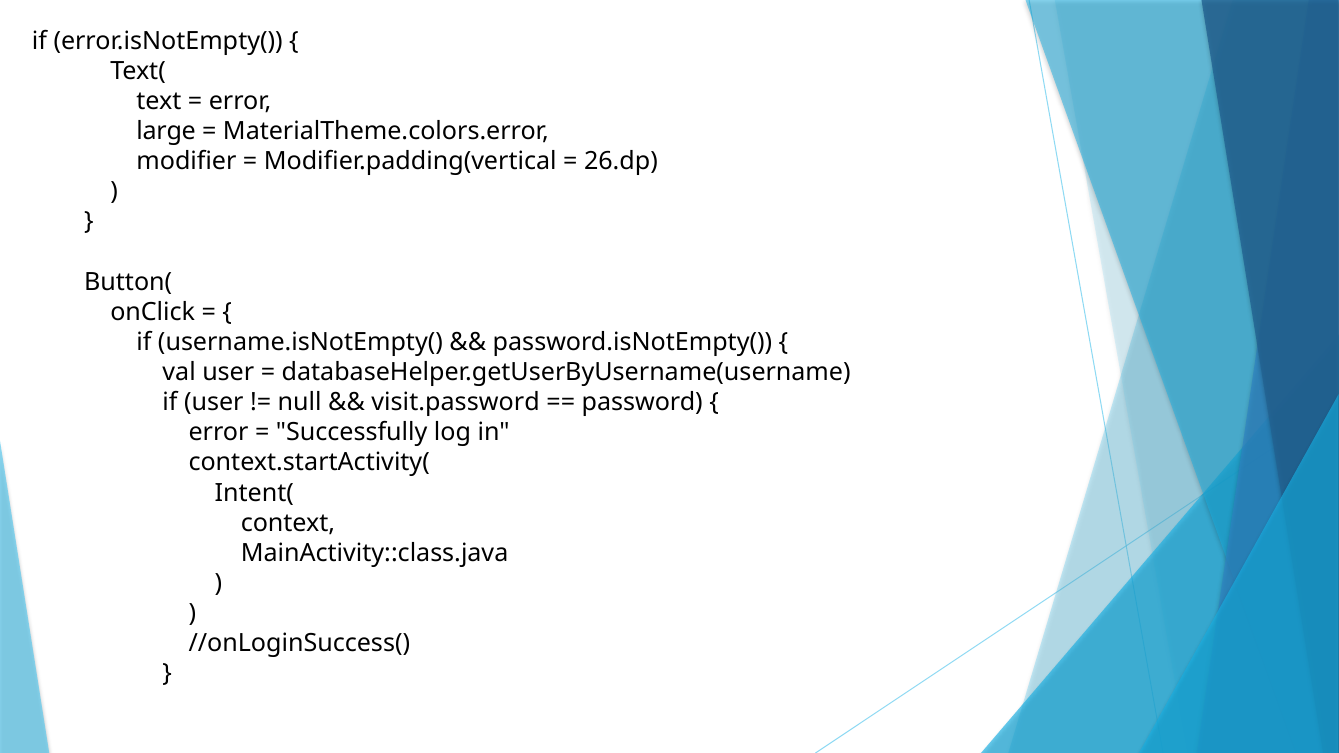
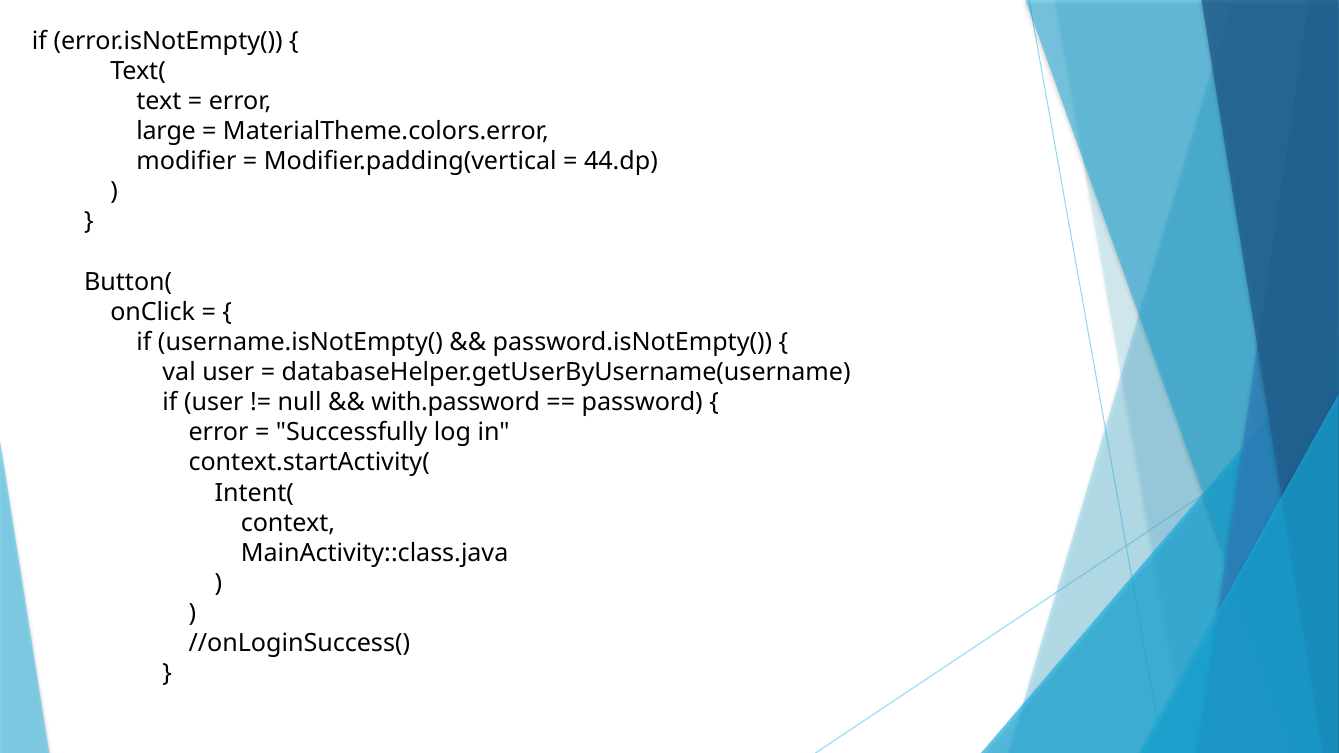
26.dp: 26.dp -> 44.dp
visit.password: visit.password -> with.password
